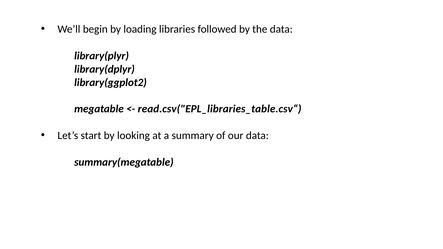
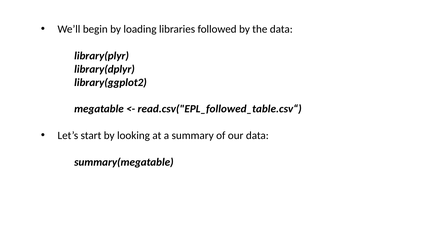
read.csv("EPL_libraries_table.csv“: read.csv("EPL_libraries_table.csv“ -> read.csv("EPL_followed_table.csv“
